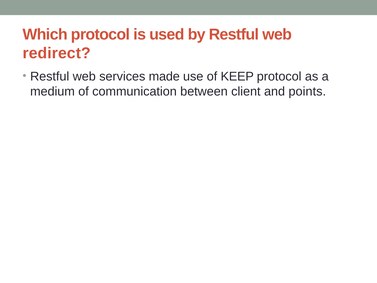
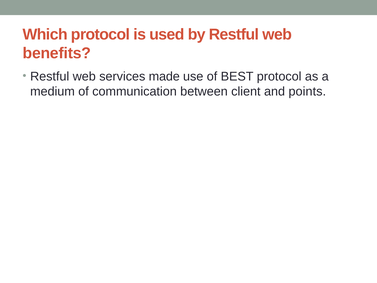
redirect: redirect -> benefits
KEEP: KEEP -> BEST
